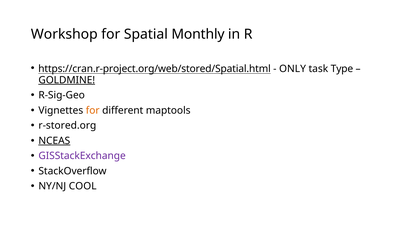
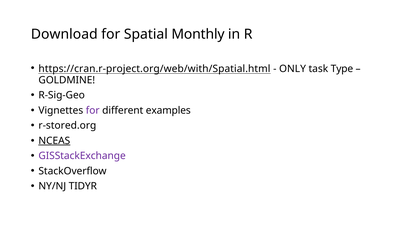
Workshop: Workshop -> Download
https://cran.r-project.org/web/stored/Spatial.html: https://cran.r-project.org/web/stored/Spatial.html -> https://cran.r-project.org/web/with/Spatial.html
GOLDMINE underline: present -> none
for at (93, 110) colour: orange -> purple
maptools: maptools -> examples
COOL: COOL -> TIDYR
